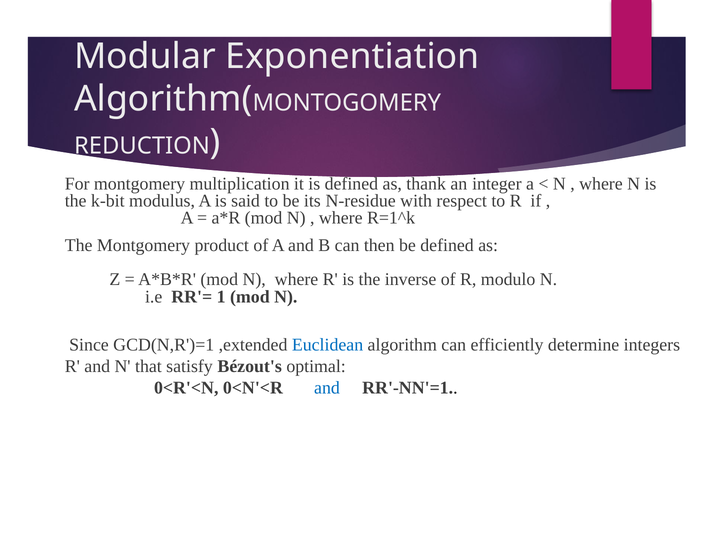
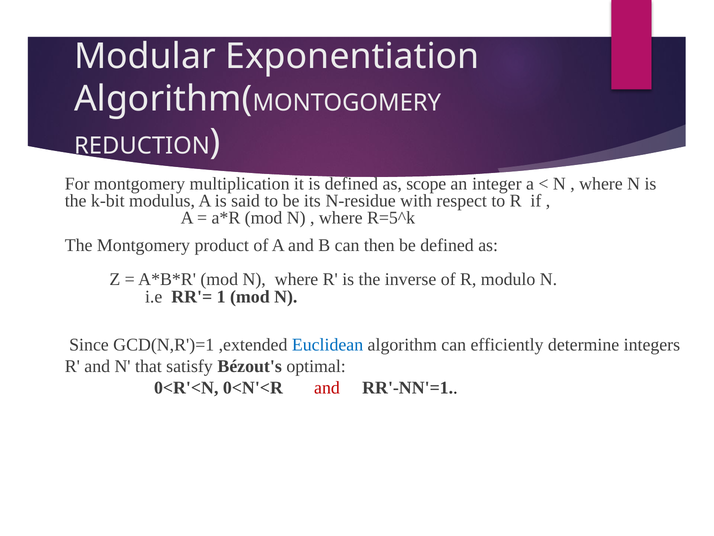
thank: thank -> scope
R=1^k: R=1^k -> R=5^k
and at (327, 388) colour: blue -> red
